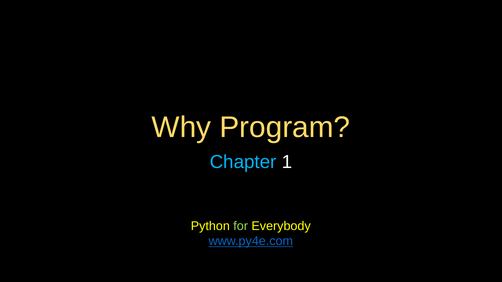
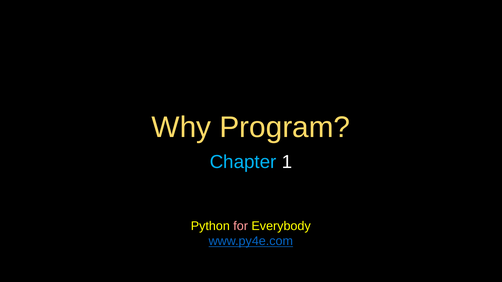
for colour: light green -> pink
